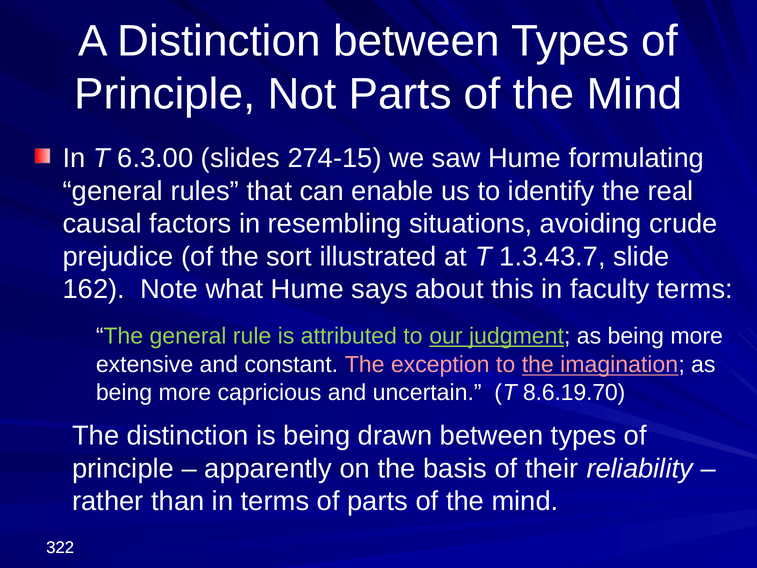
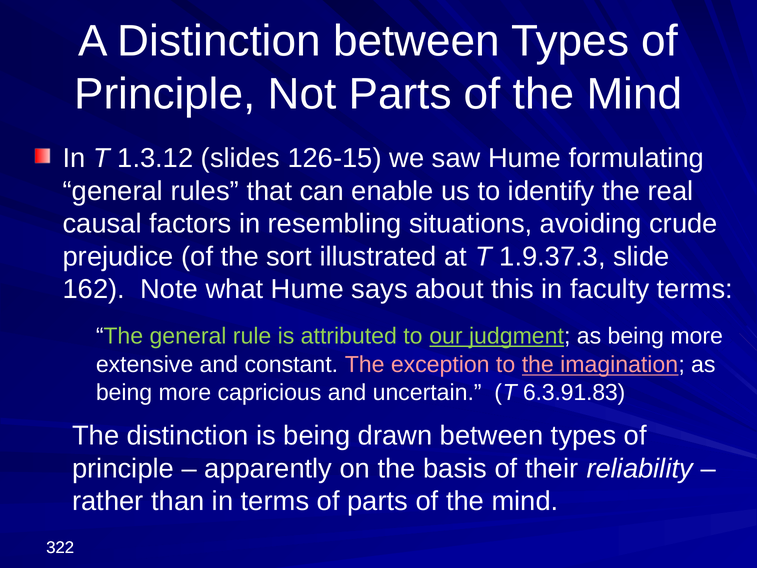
6.3.00: 6.3.00 -> 1.3.12
274-15: 274-15 -> 126-15
1.3.43.7: 1.3.43.7 -> 1.9.37.3
8.6.19.70: 8.6.19.70 -> 6.3.91.83
